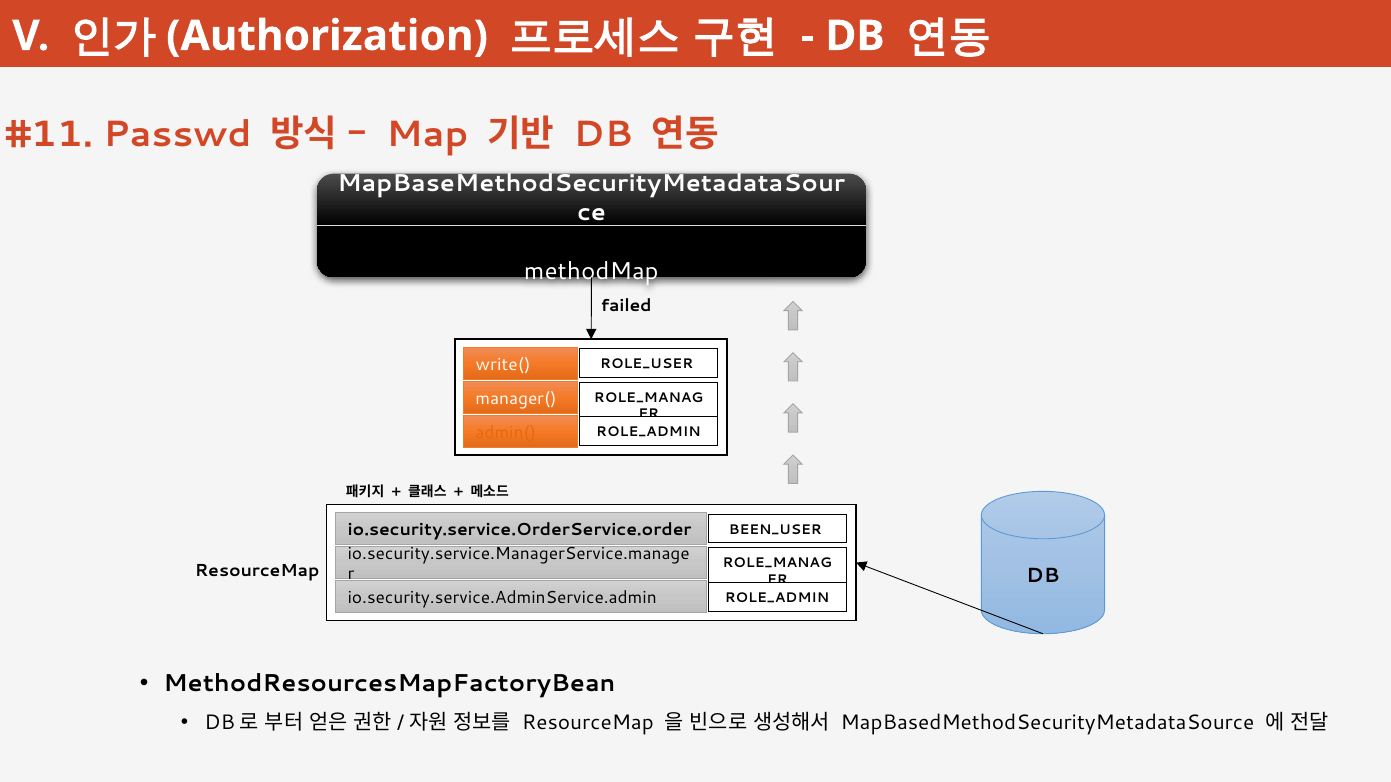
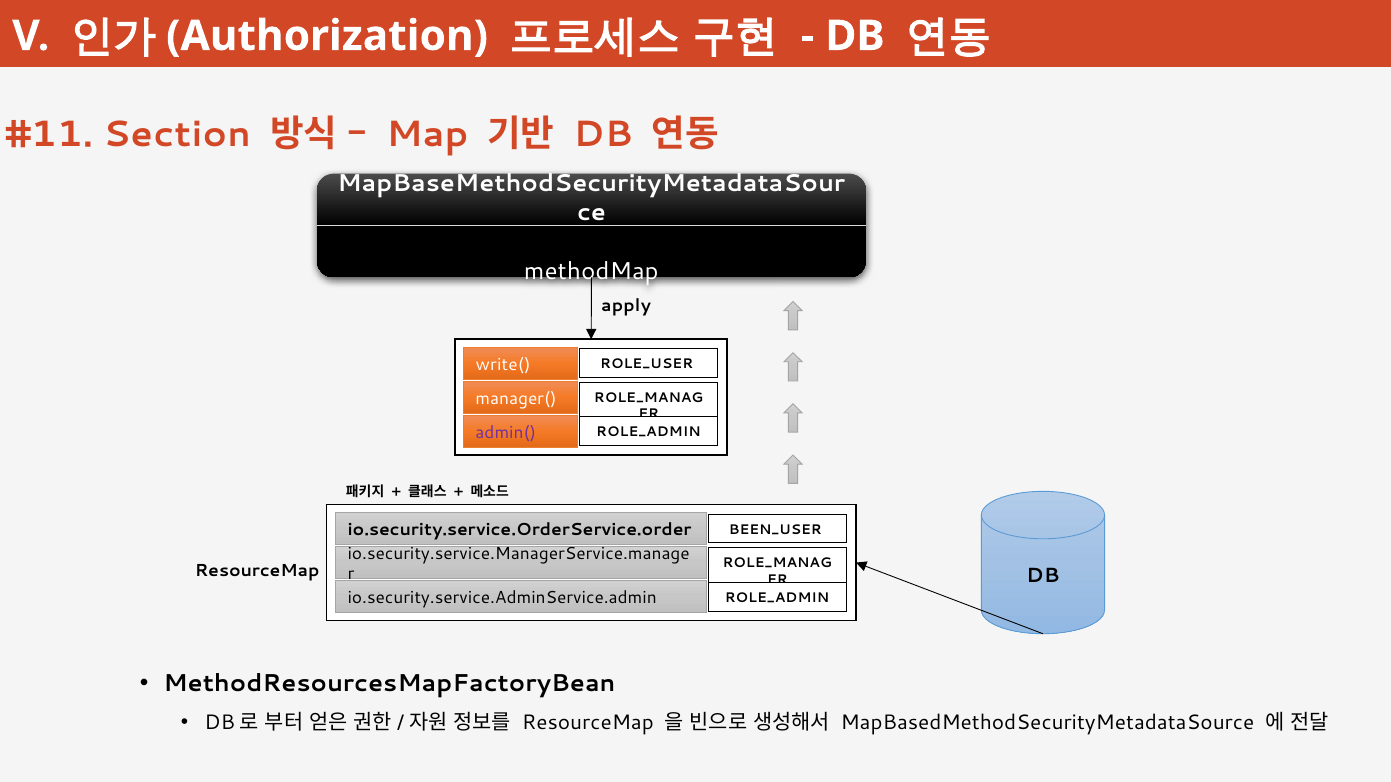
Passwd: Passwd -> Section
failed: failed -> apply
admin( colour: orange -> purple
